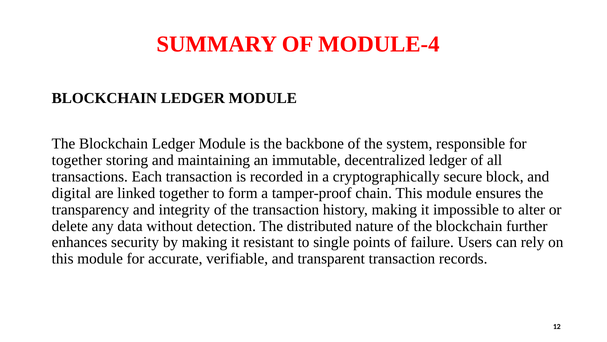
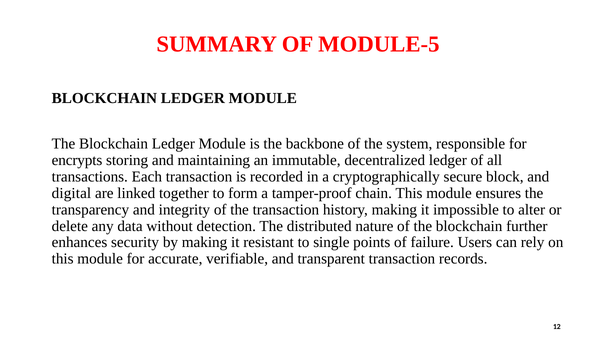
MODULE-4: MODULE-4 -> MODULE-5
together at (77, 160): together -> encrypts
